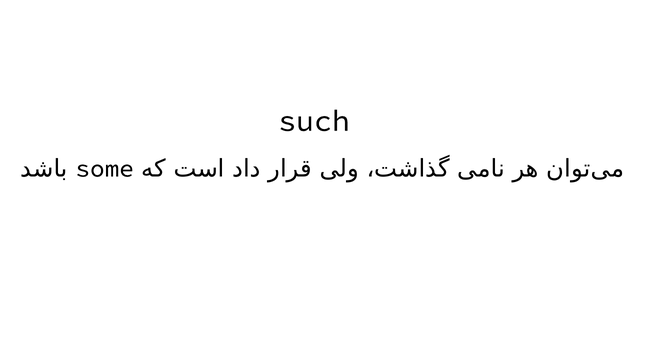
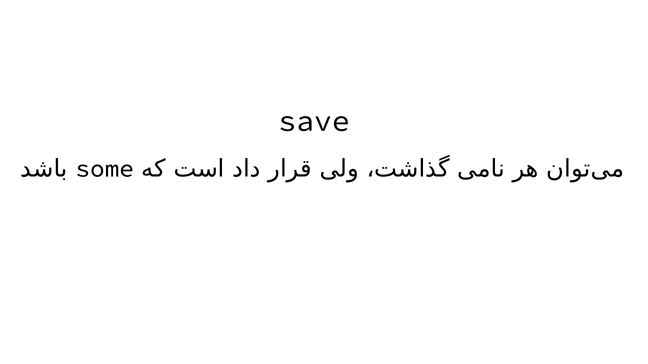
such: such -> save
